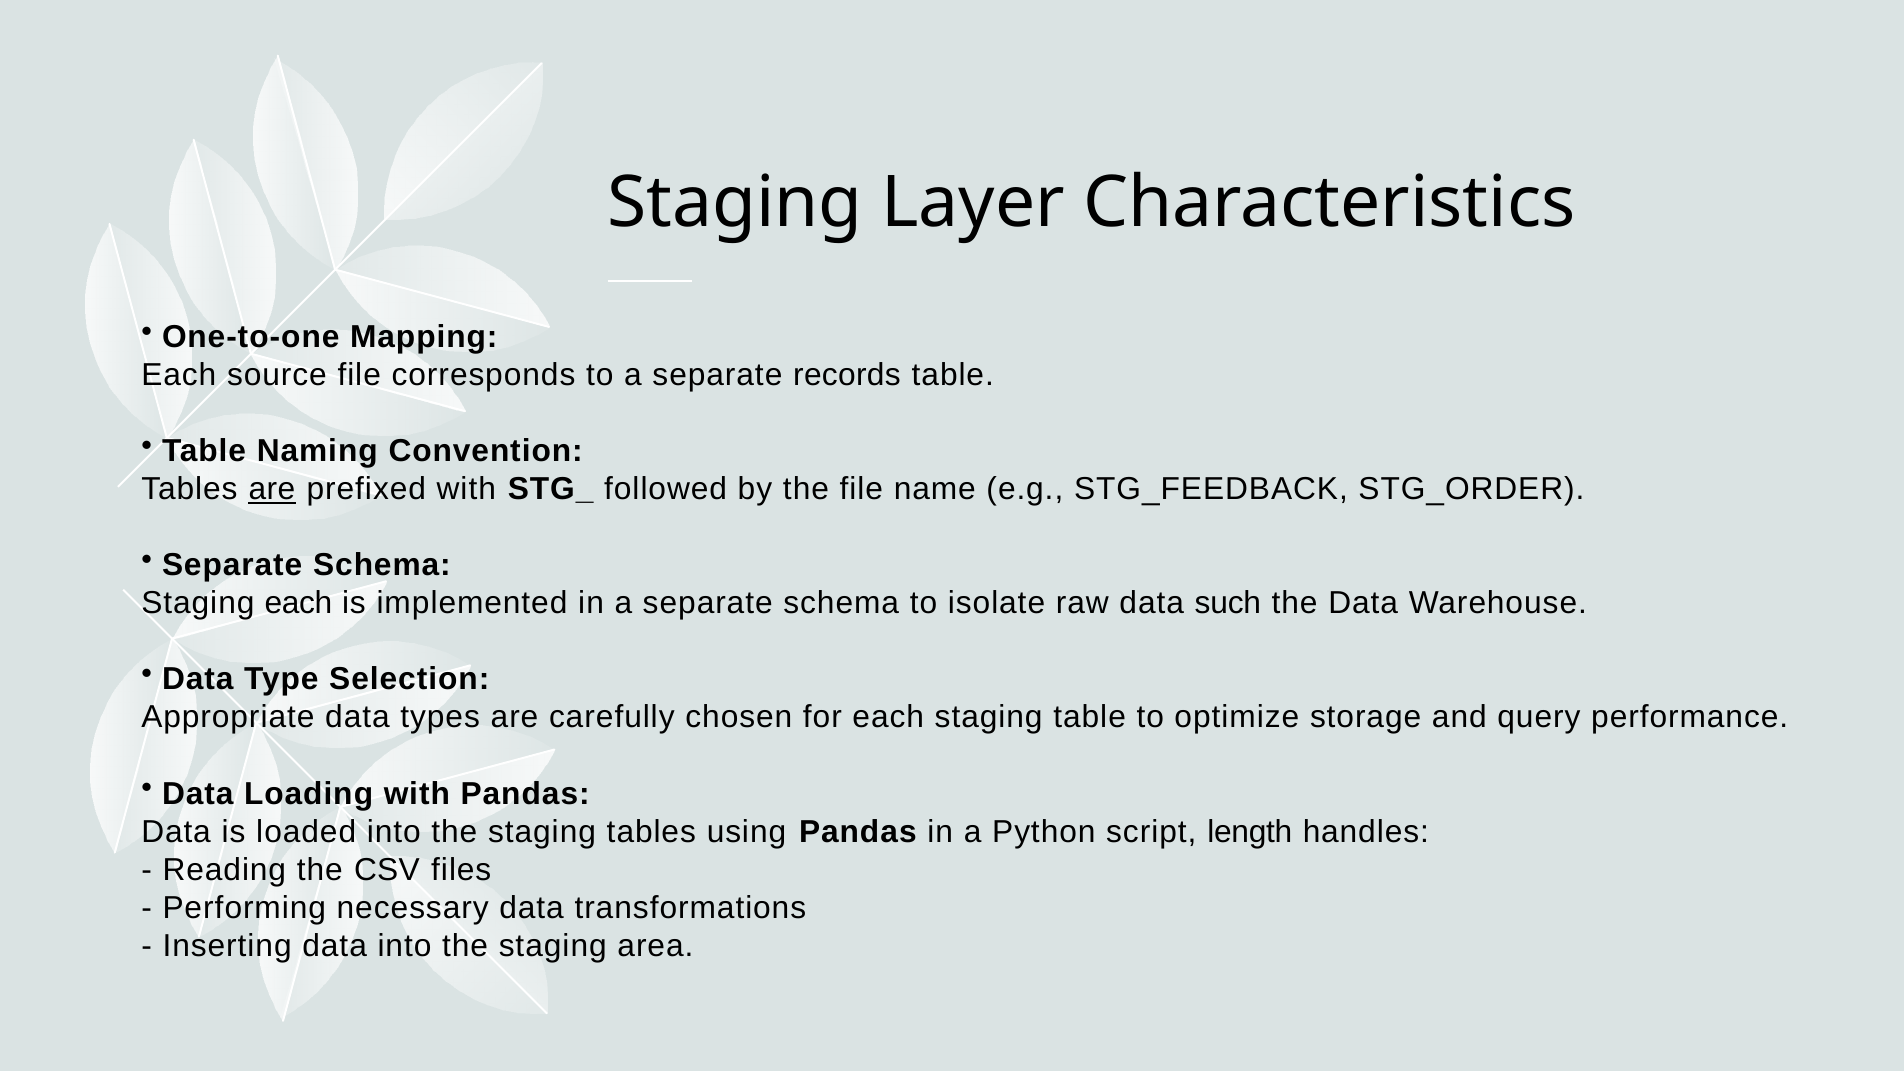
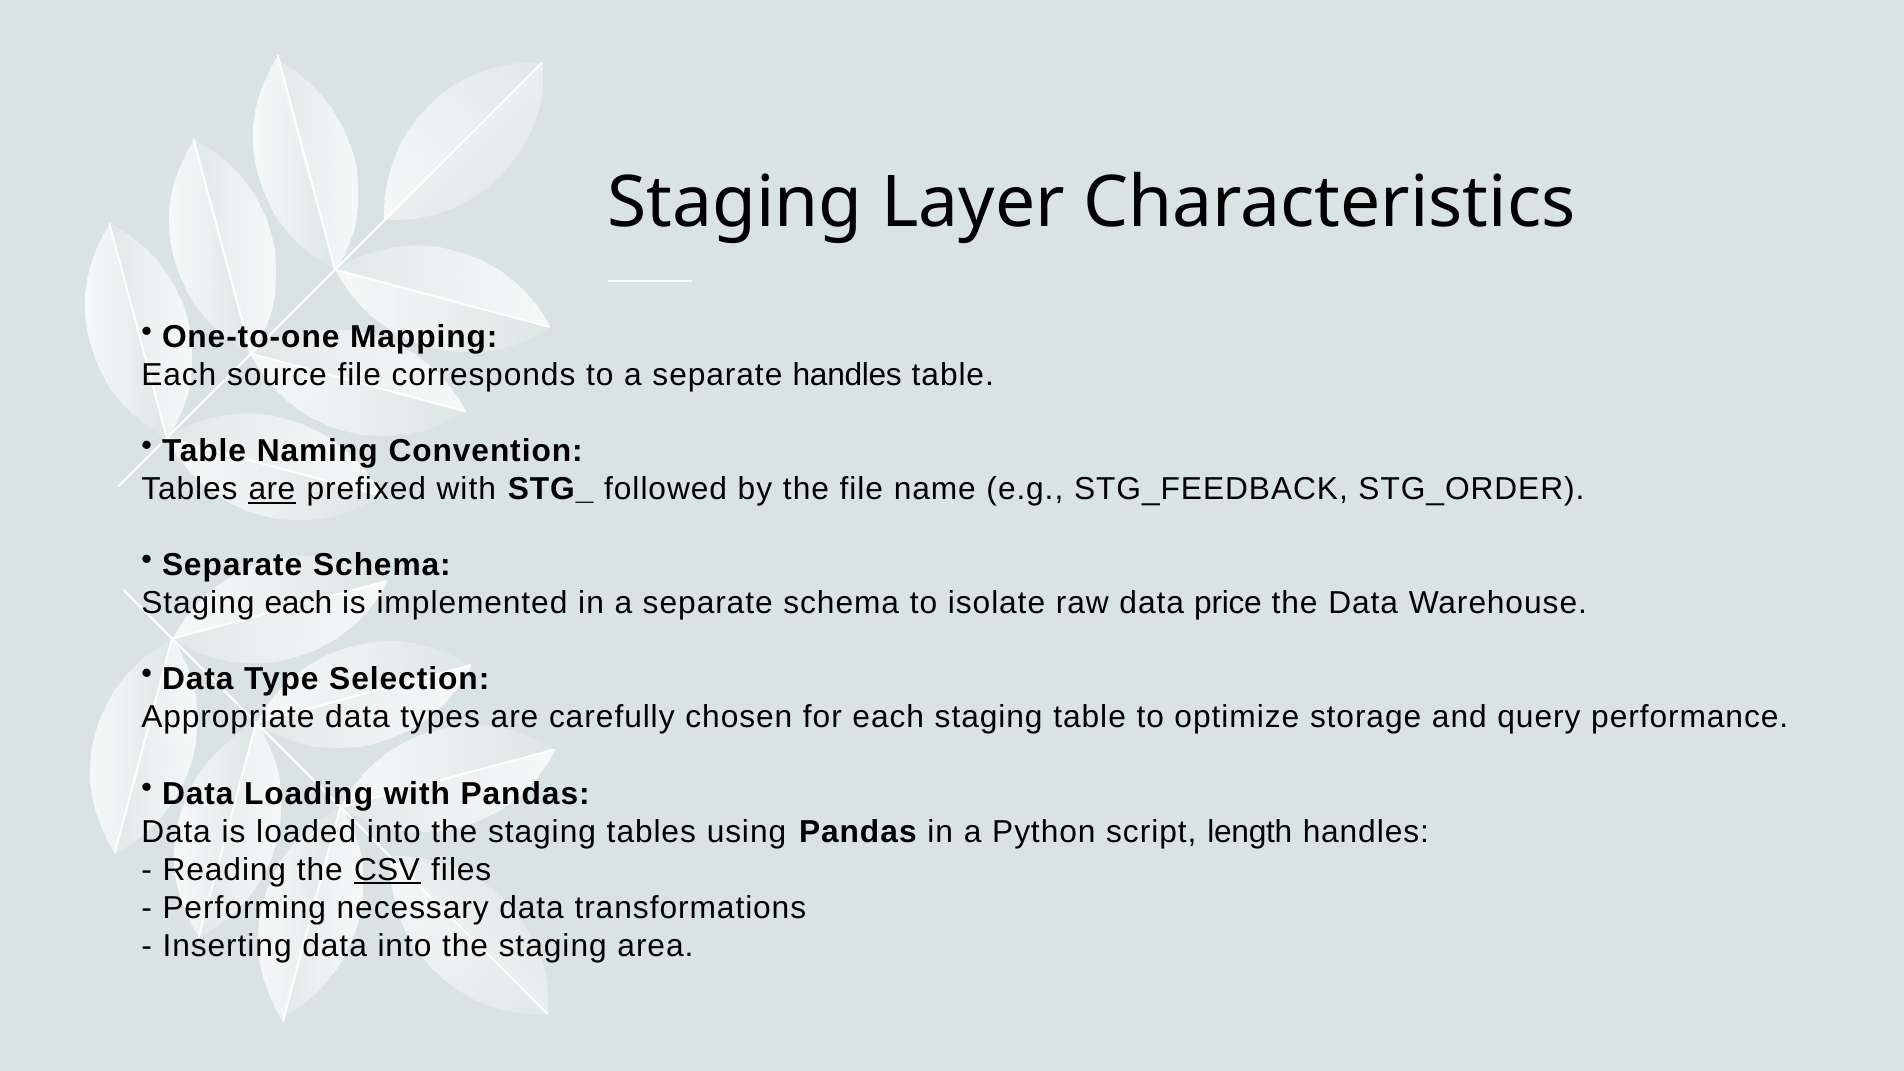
separate records: records -> handles
such: such -> price
CSV underline: none -> present
